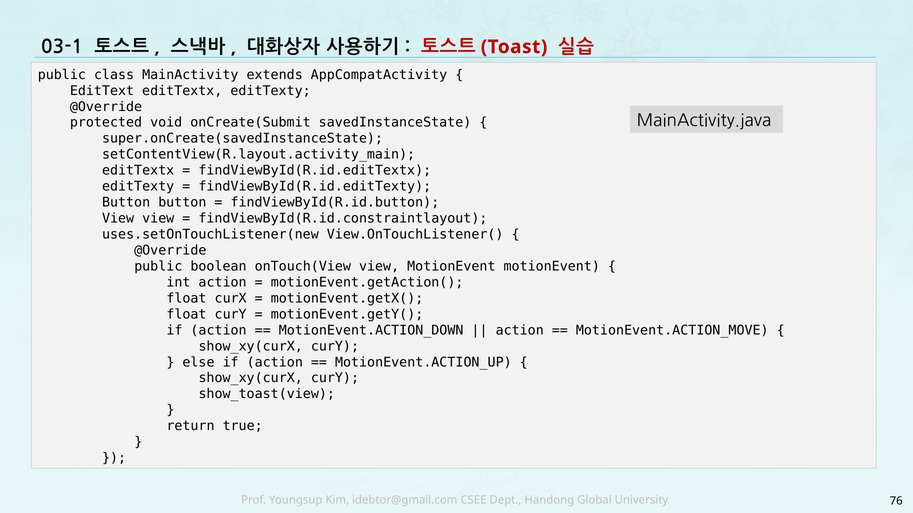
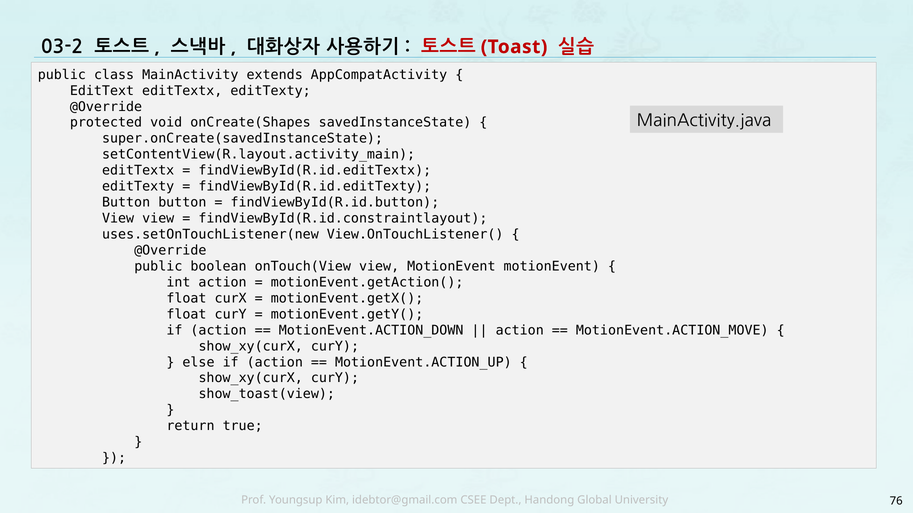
03-1: 03-1 -> 03-2
onCreate(Submit: onCreate(Submit -> onCreate(Shapes
